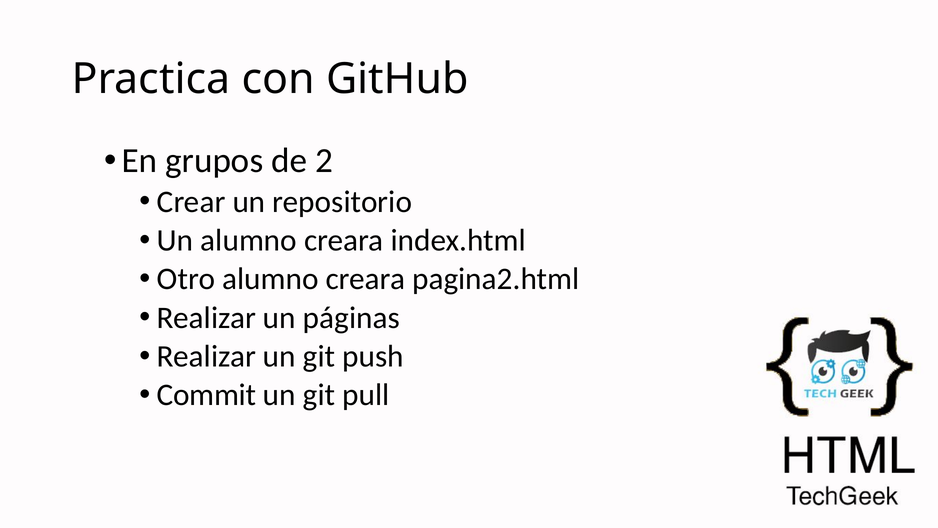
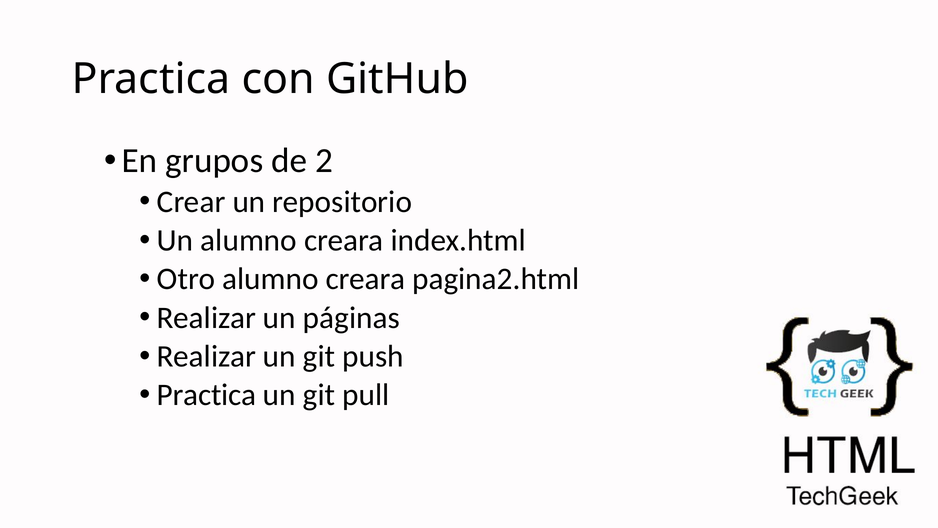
Commit at (207, 395): Commit -> Practica
